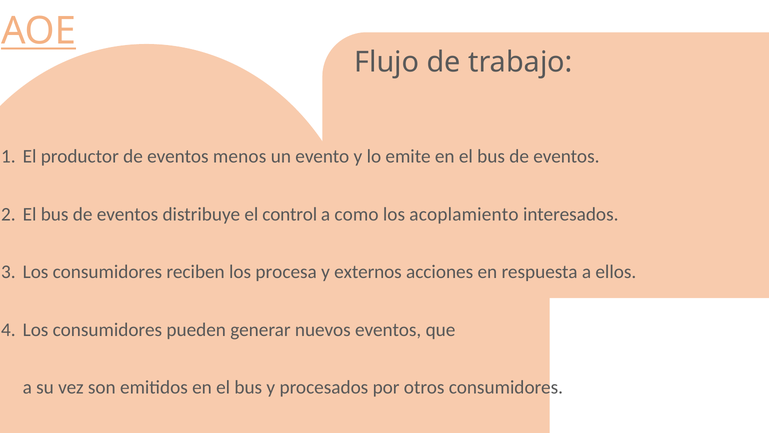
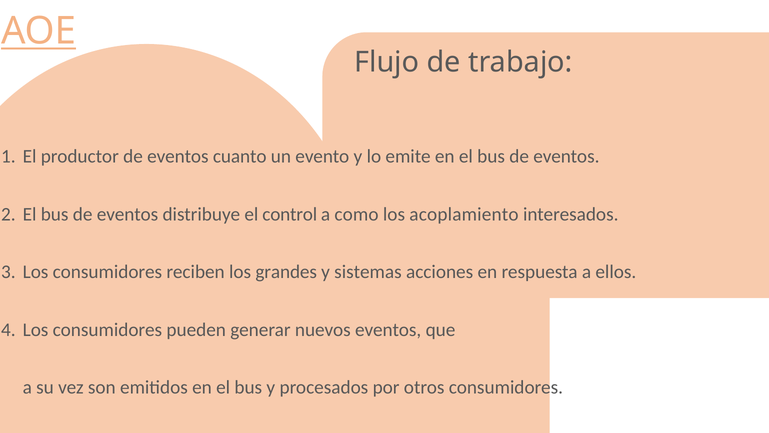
menos: menos -> cuanto
procesa: procesa -> grandes
externos: externos -> sistemas
